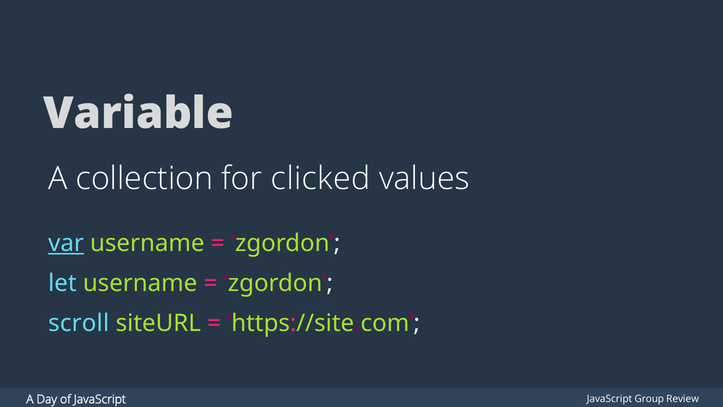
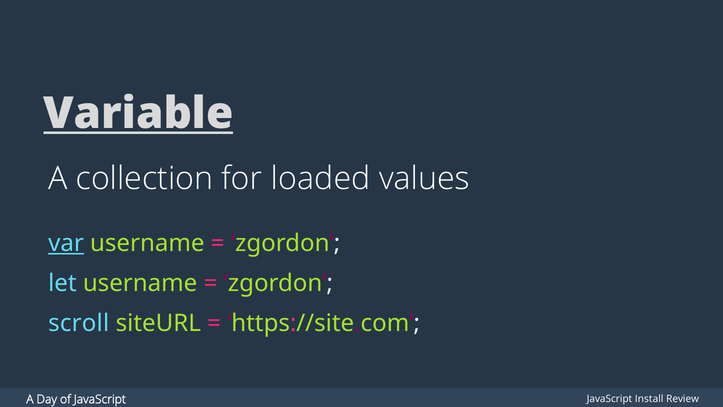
Variable underline: none -> present
clicked: clicked -> loaded
Group: Group -> Install
